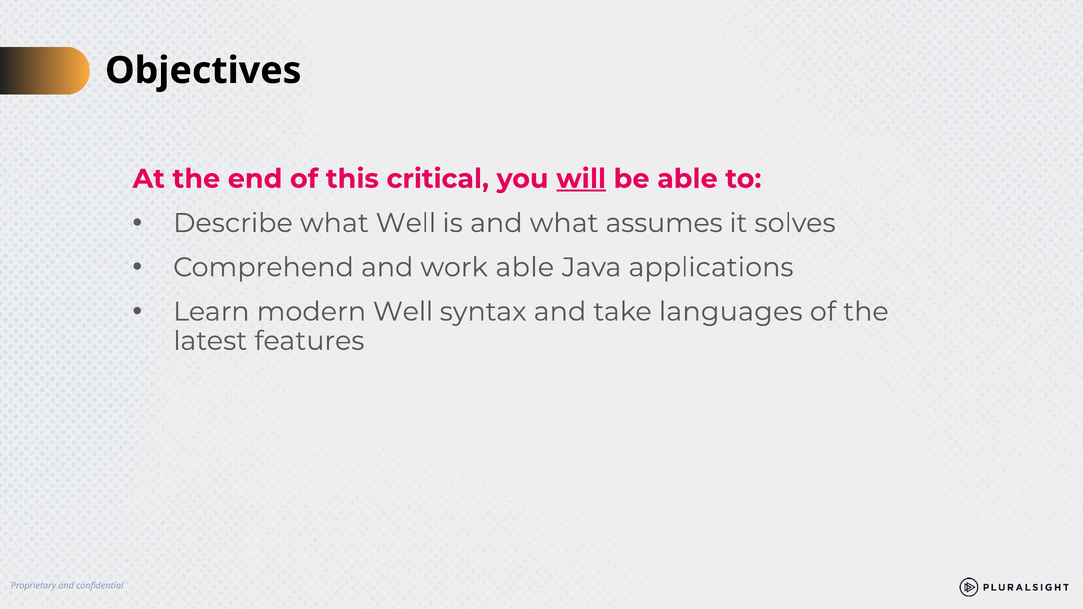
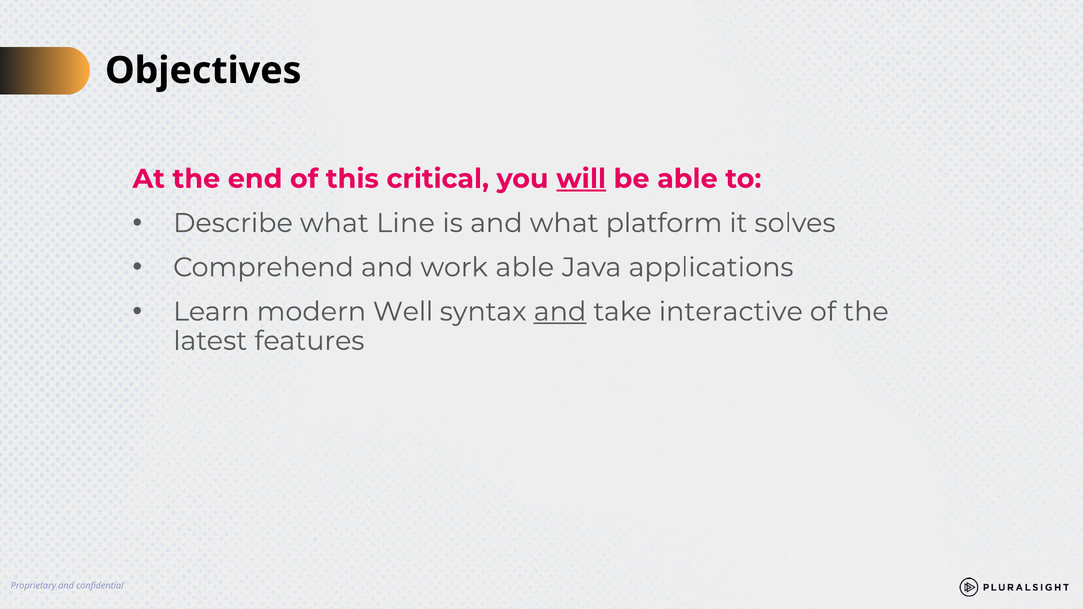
what Well: Well -> Line
assumes: assumes -> platform
and at (560, 312) underline: none -> present
languages: languages -> interactive
